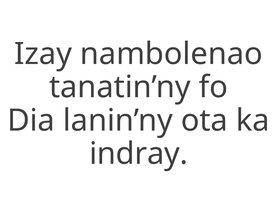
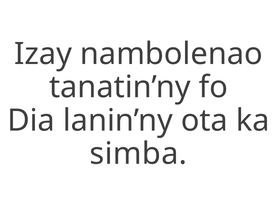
indray: indray -> simba
